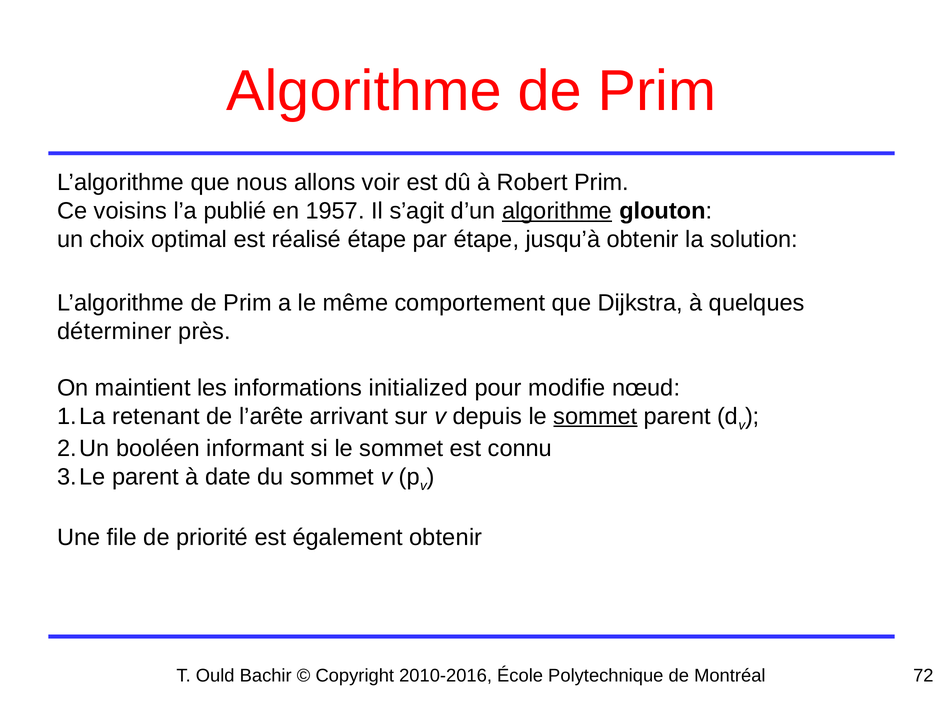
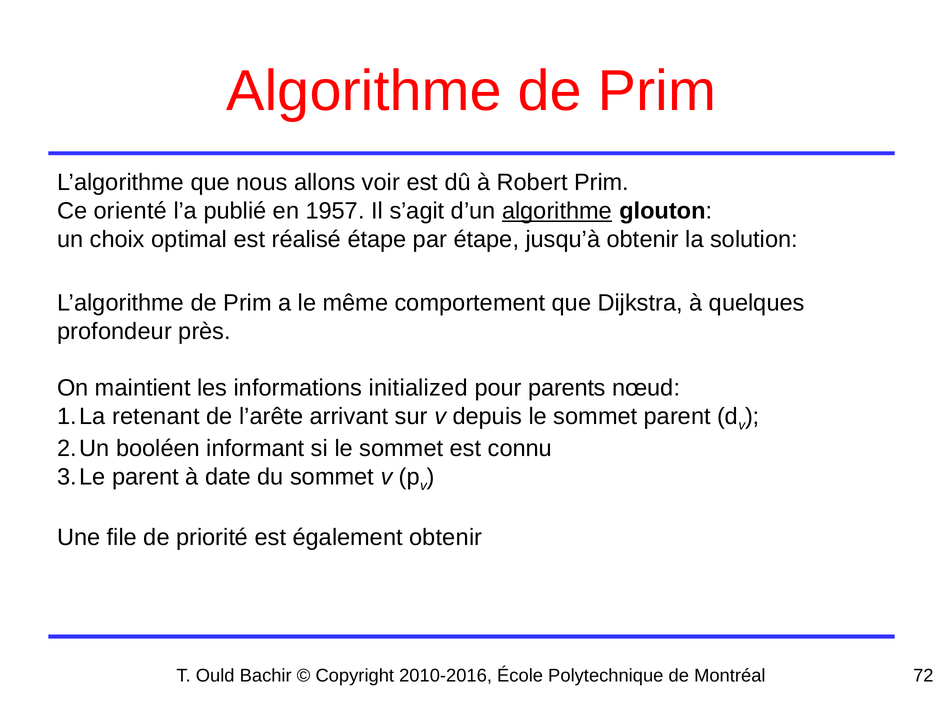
voisins: voisins -> orienté
déterminer: déterminer -> profondeur
modifie: modifie -> parents
sommet at (595, 416) underline: present -> none
